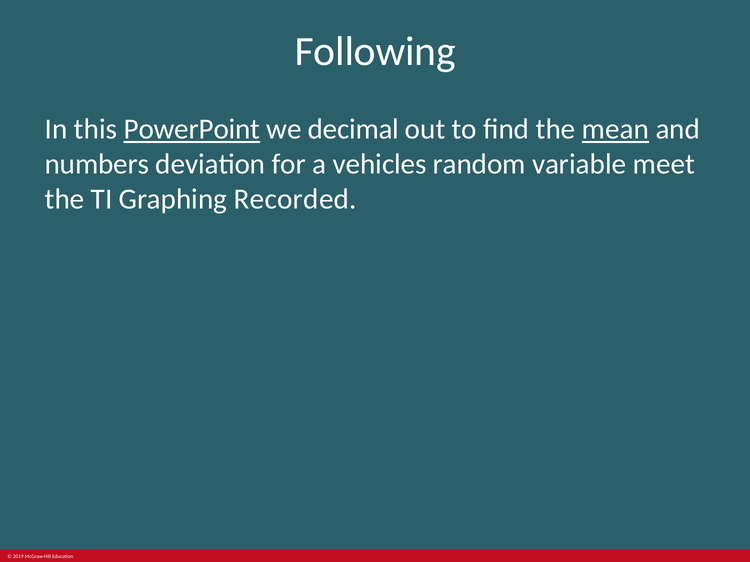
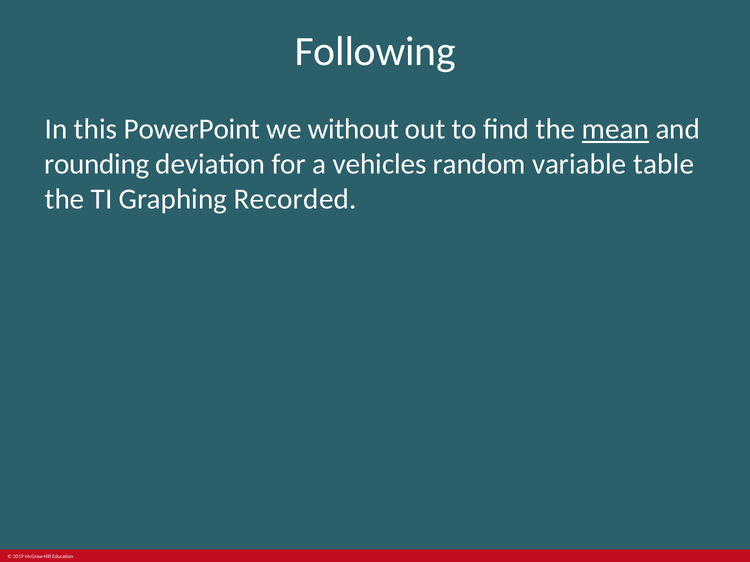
PowerPoint underline: present -> none
decimal: decimal -> without
numbers: numbers -> rounding
meet: meet -> table
